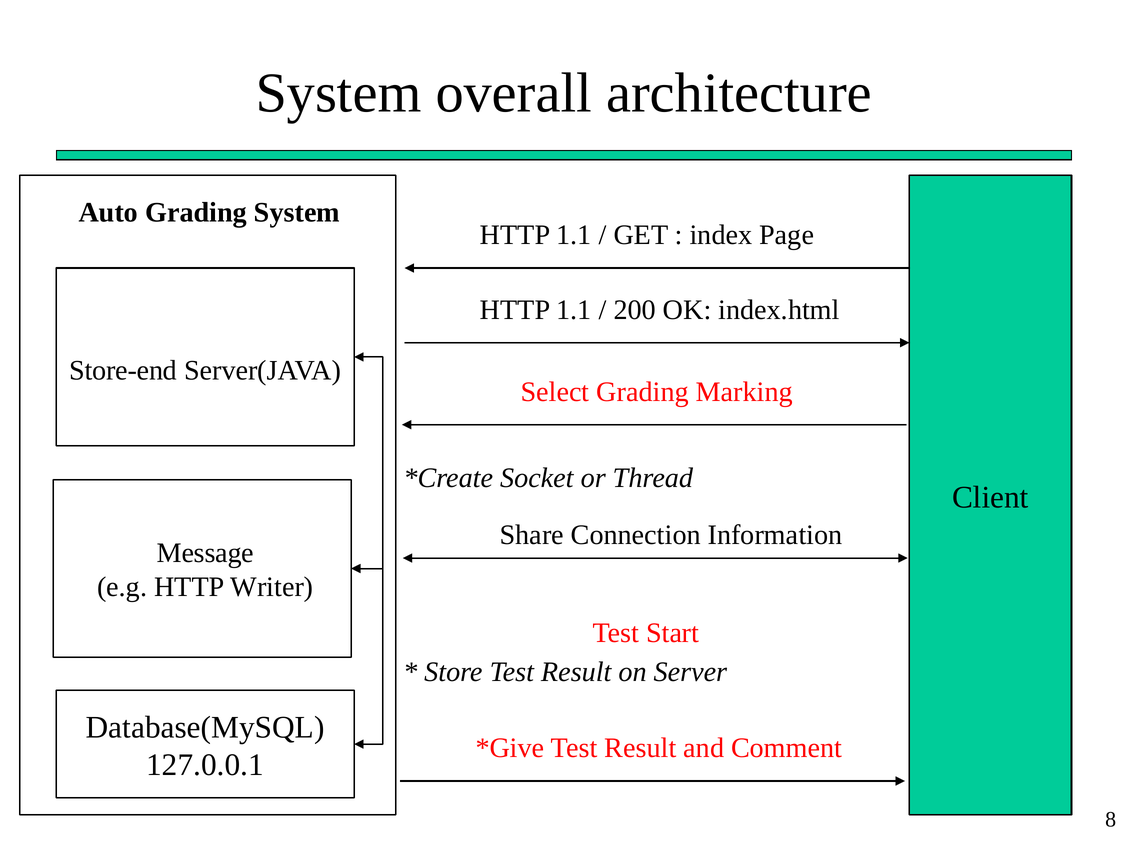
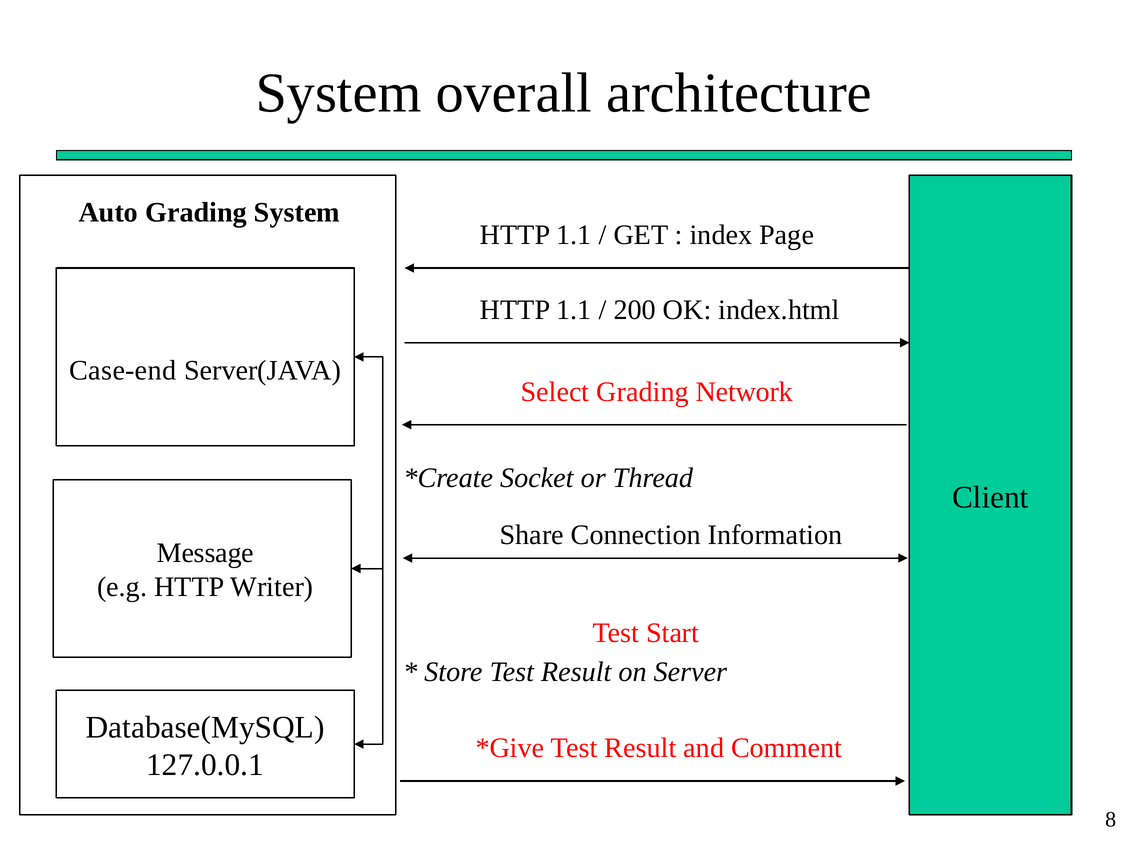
Store-end: Store-end -> Case-end
Marking: Marking -> Network
